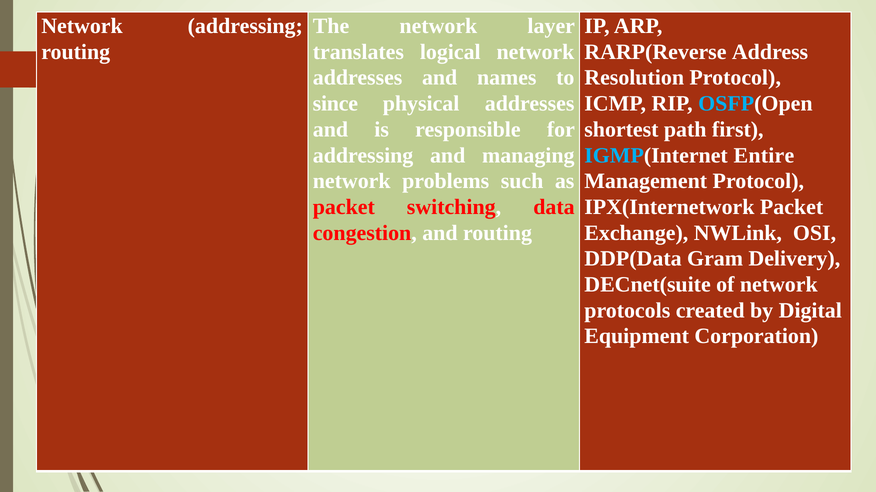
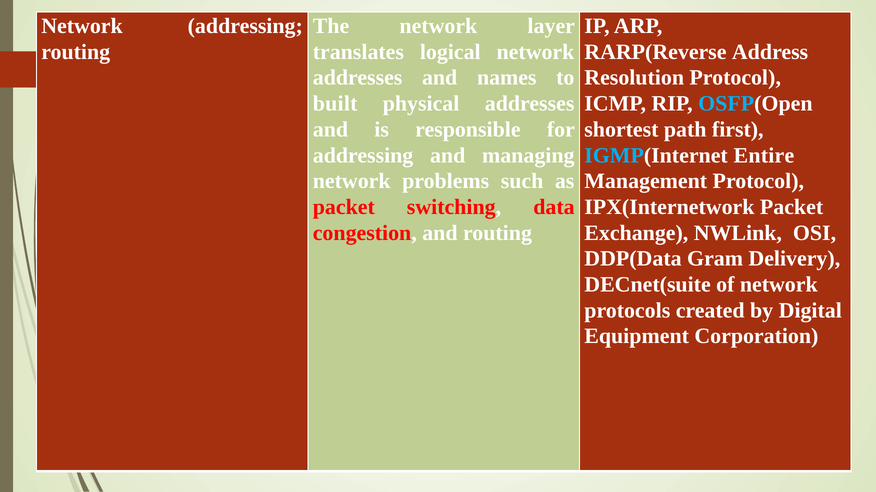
since: since -> built
